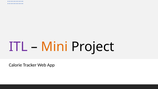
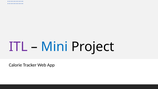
Mini colour: orange -> blue
